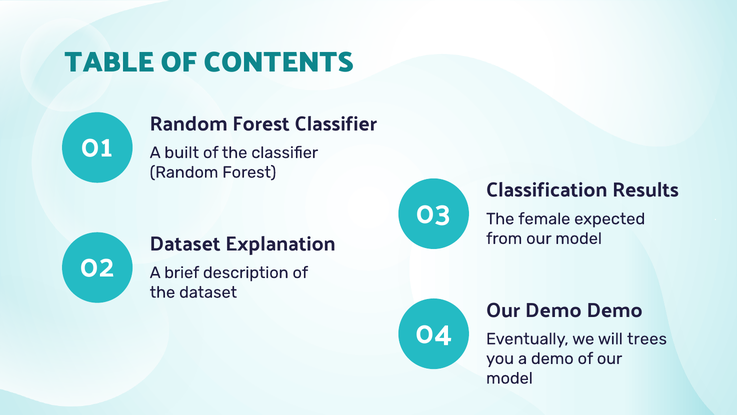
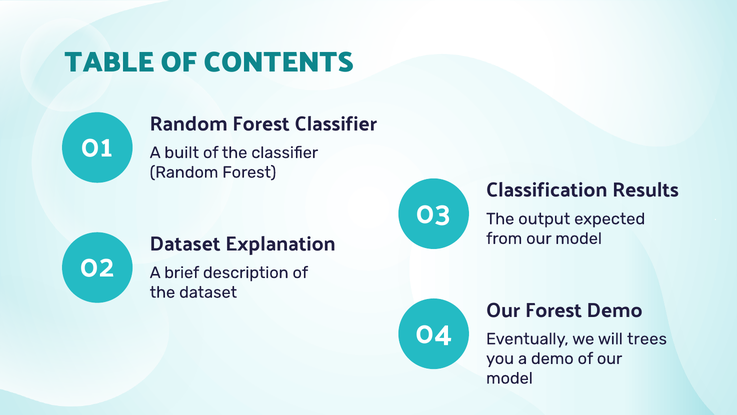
female: female -> output
Our Demo: Demo -> Forest
